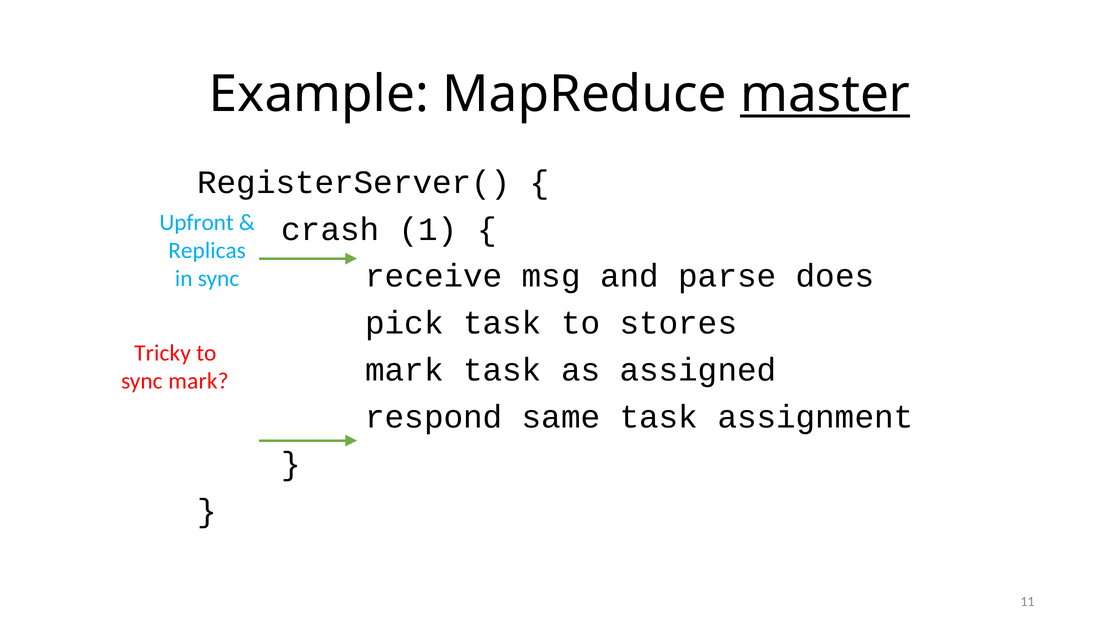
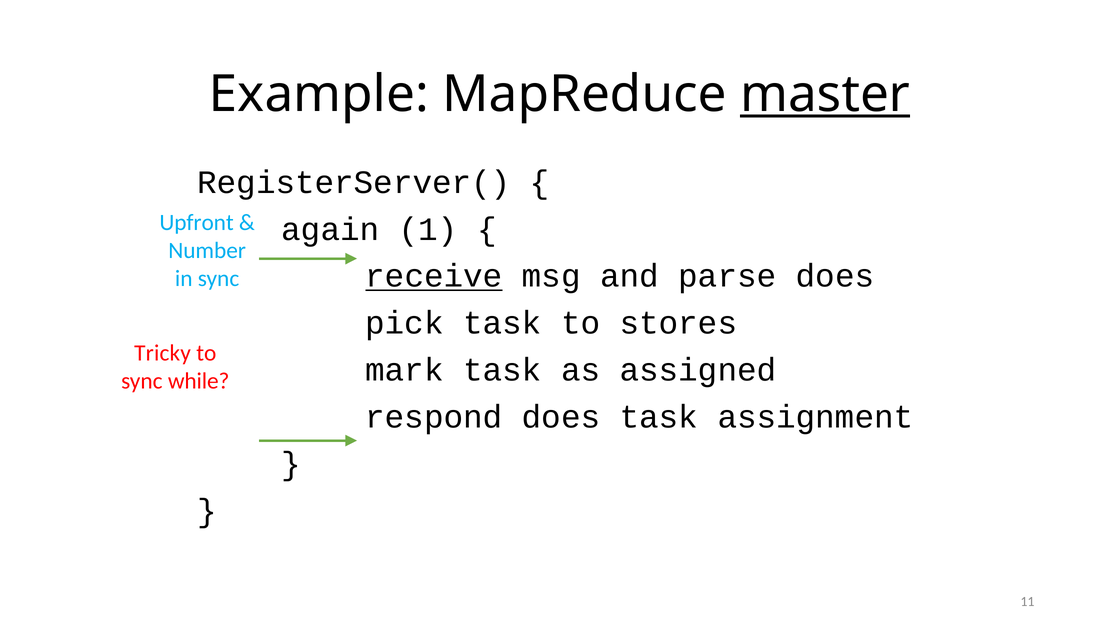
crash: crash -> again
Replicas: Replicas -> Number
receive underline: none -> present
sync mark: mark -> while
respond same: same -> does
